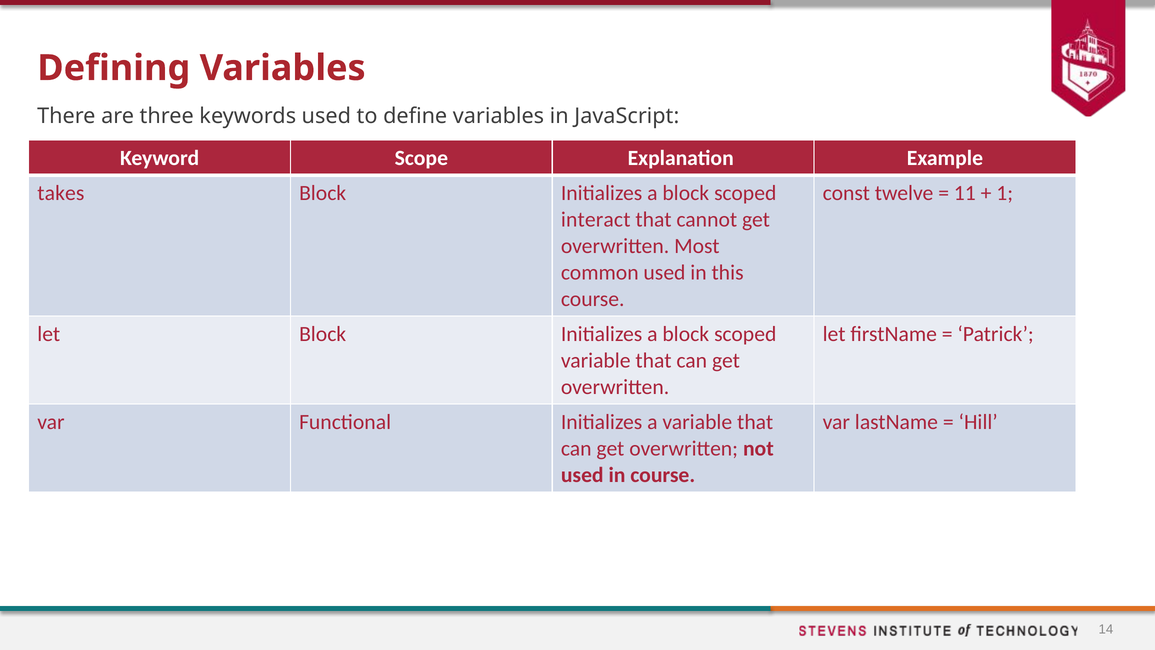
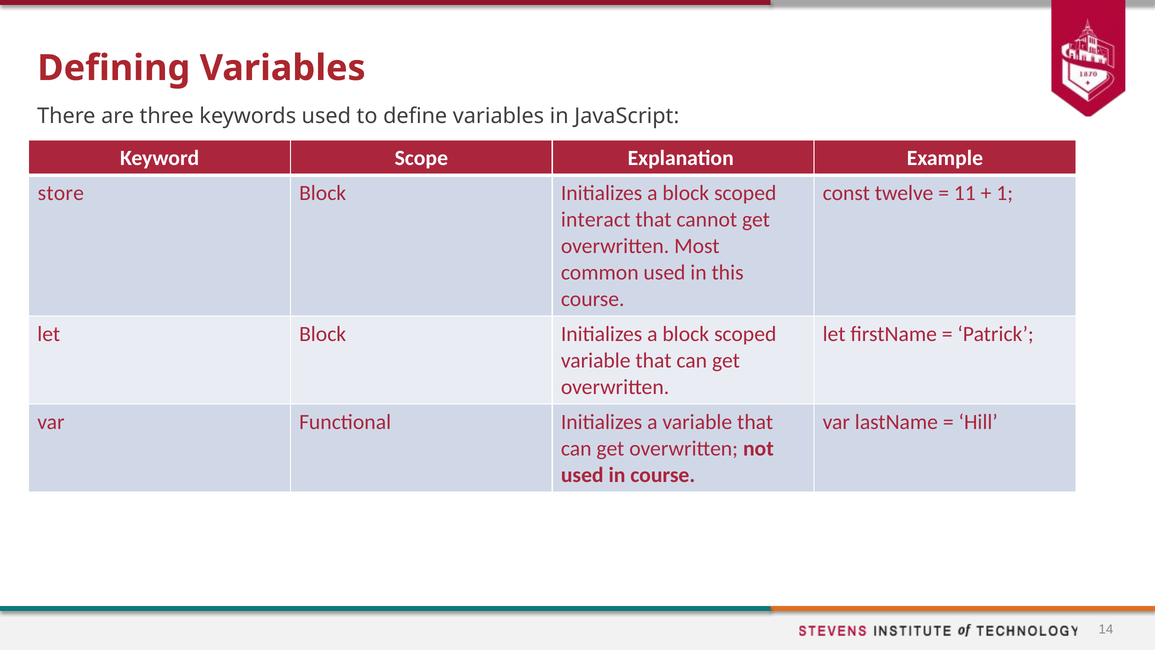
takes: takes -> store
